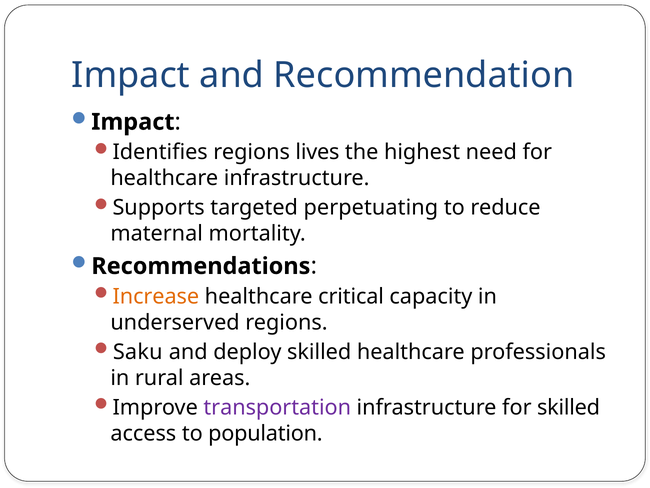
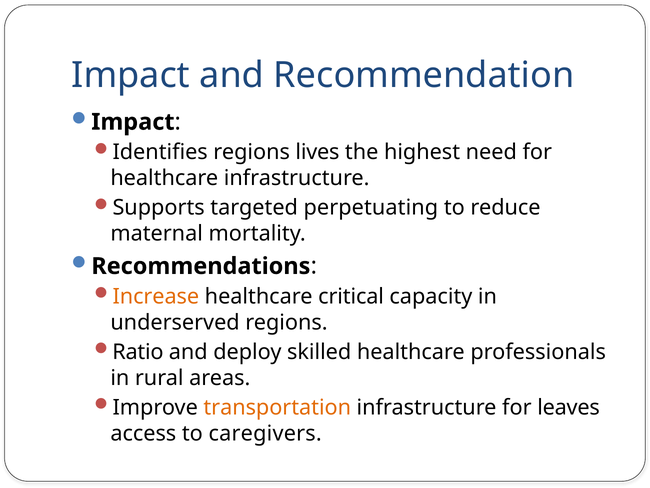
Saku: Saku -> Ratio
transportation colour: purple -> orange
for skilled: skilled -> leaves
population: population -> caregivers
